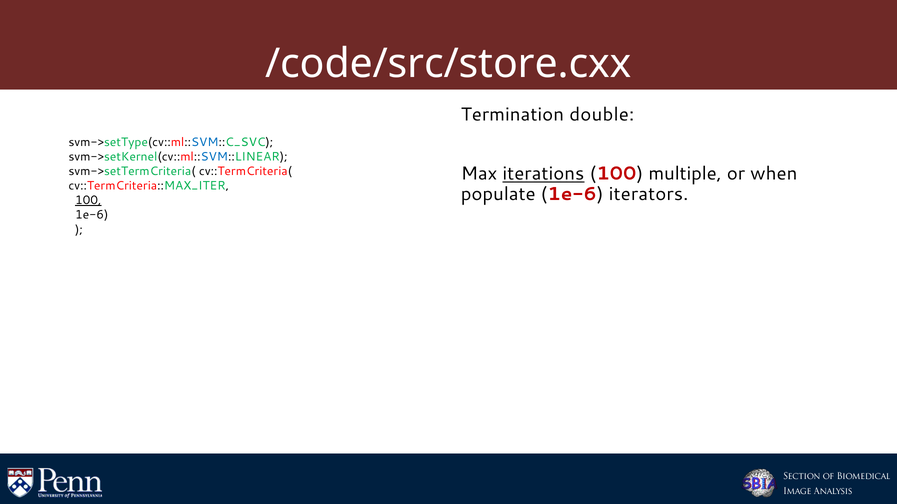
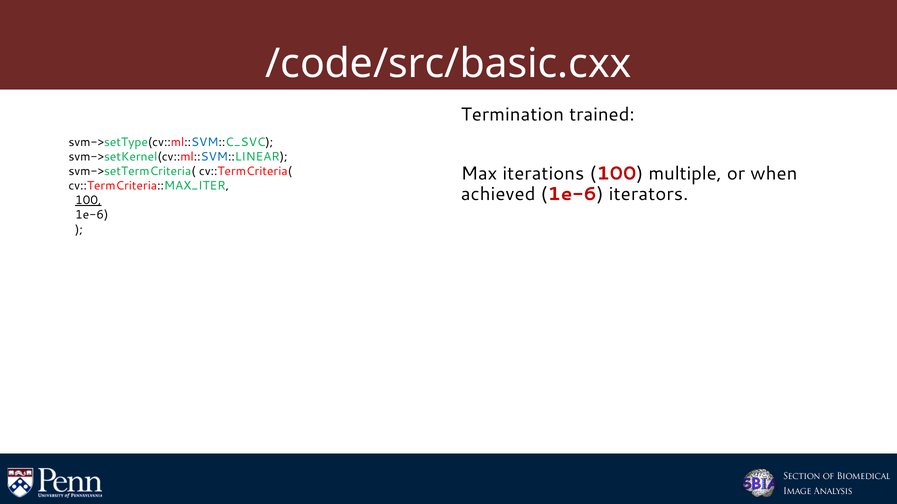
/code/src/store.cxx: /code/src/store.cxx -> /code/src/basic.cxx
double: double -> trained
iterations underline: present -> none
populate: populate -> achieved
